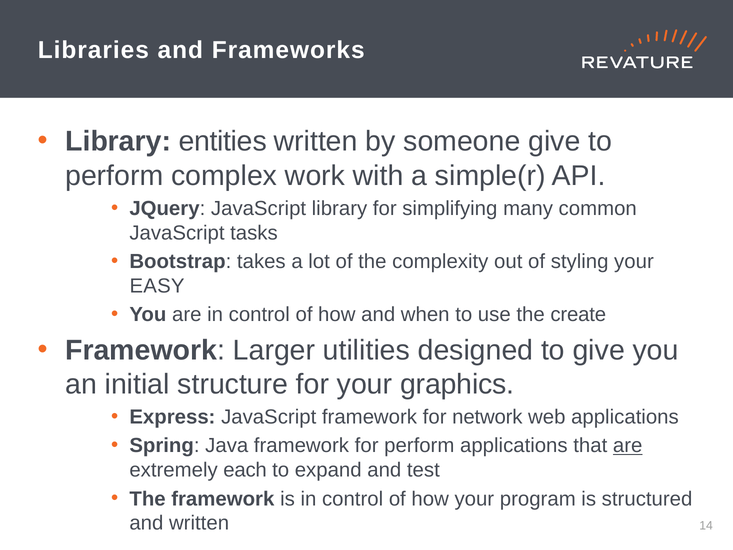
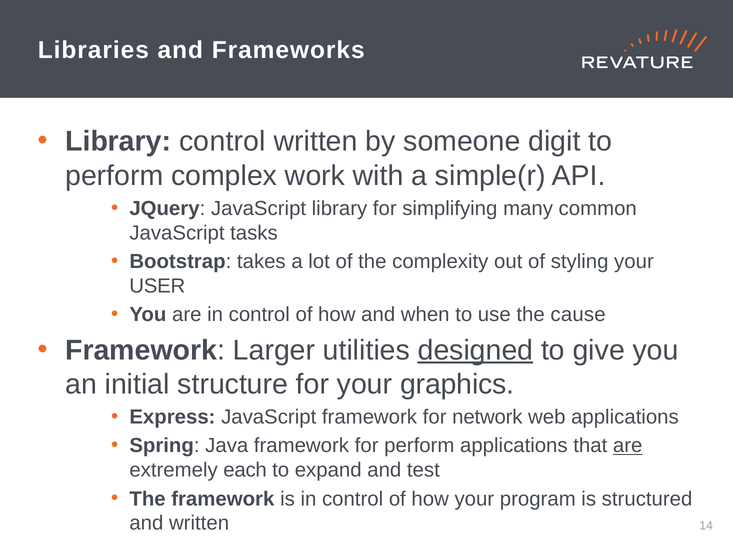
Library entities: entities -> control
someone give: give -> digit
EASY: EASY -> USER
create: create -> cause
designed underline: none -> present
